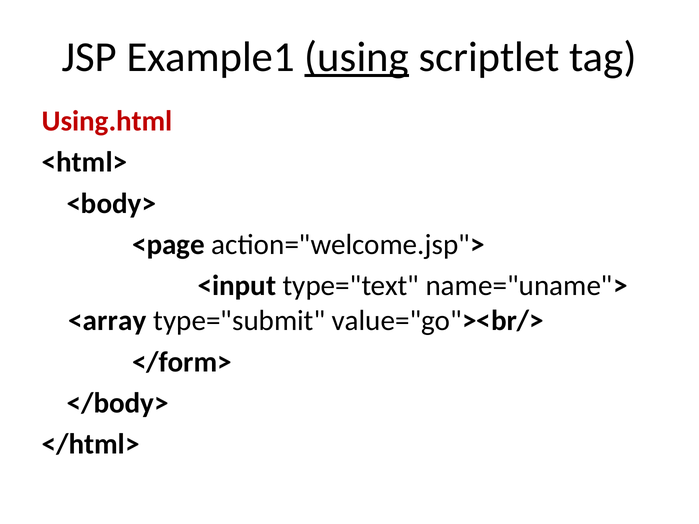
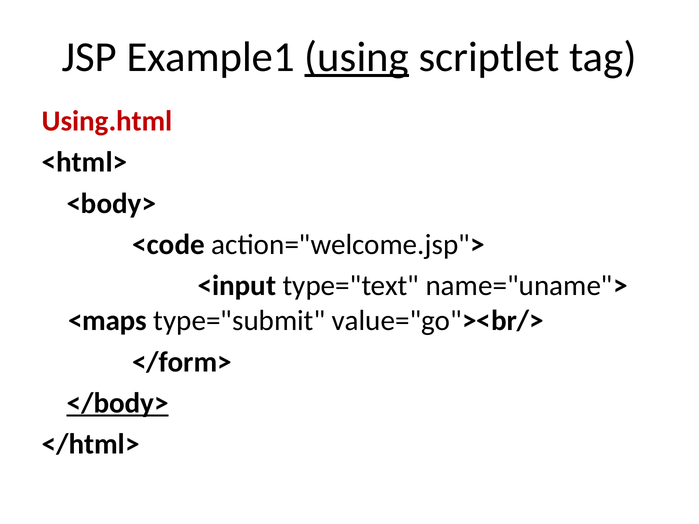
<page: <page -> <code
<array: <array -> <maps
</body> underline: none -> present
